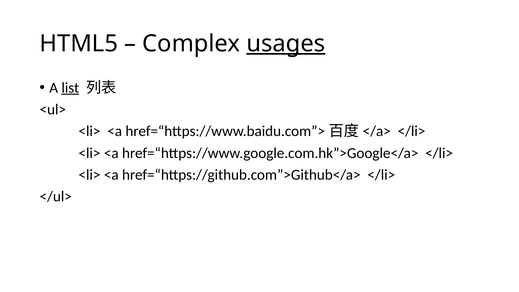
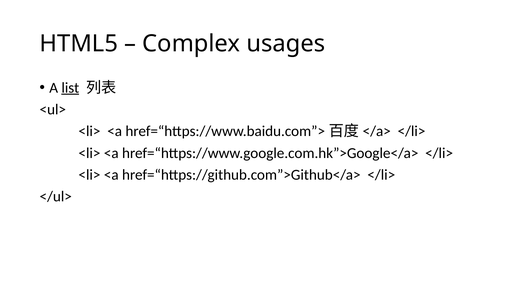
usages underline: present -> none
